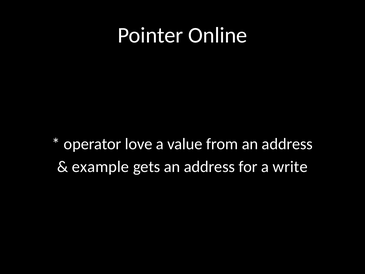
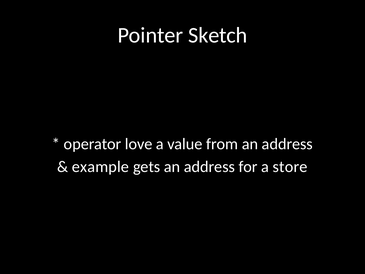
Online: Online -> Sketch
write: write -> store
